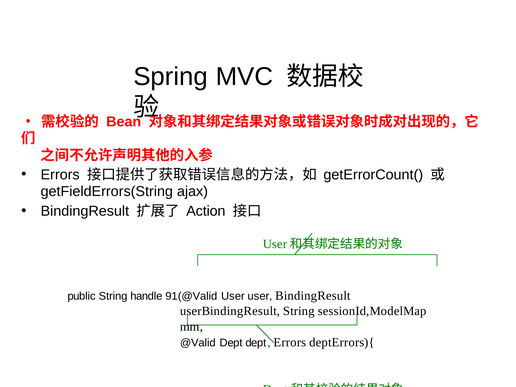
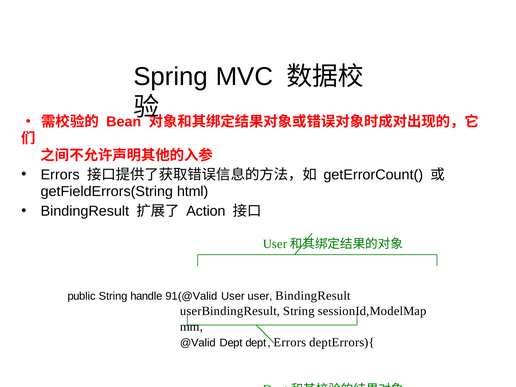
ajax: ajax -> html
